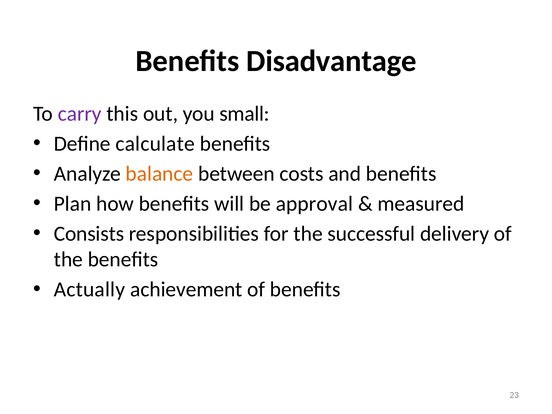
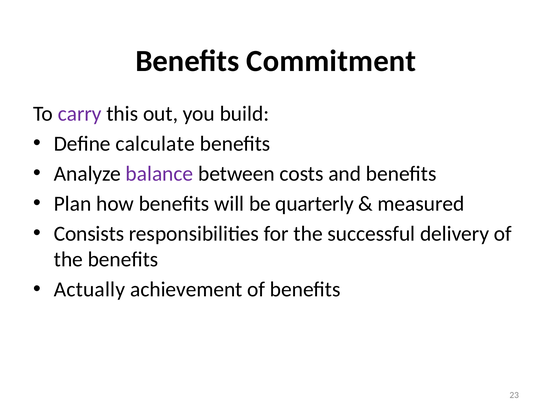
Disadvantage: Disadvantage -> Commitment
small: small -> build
balance colour: orange -> purple
approval: approval -> quarterly
